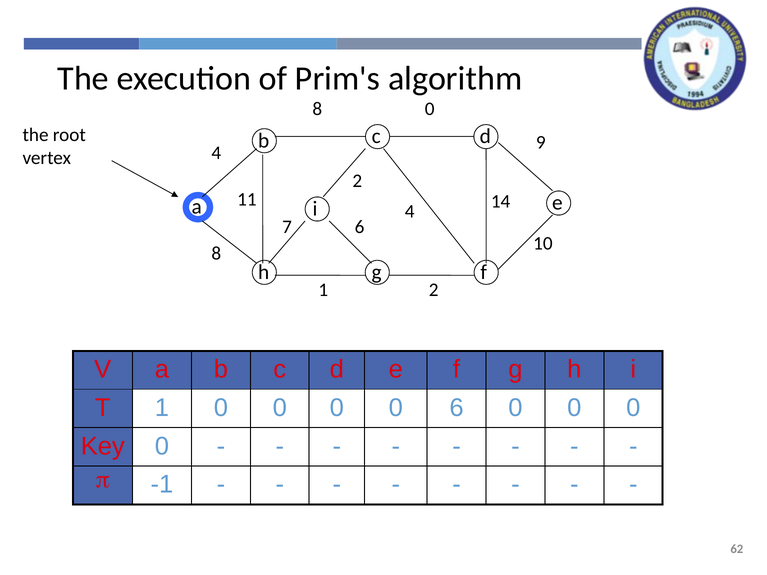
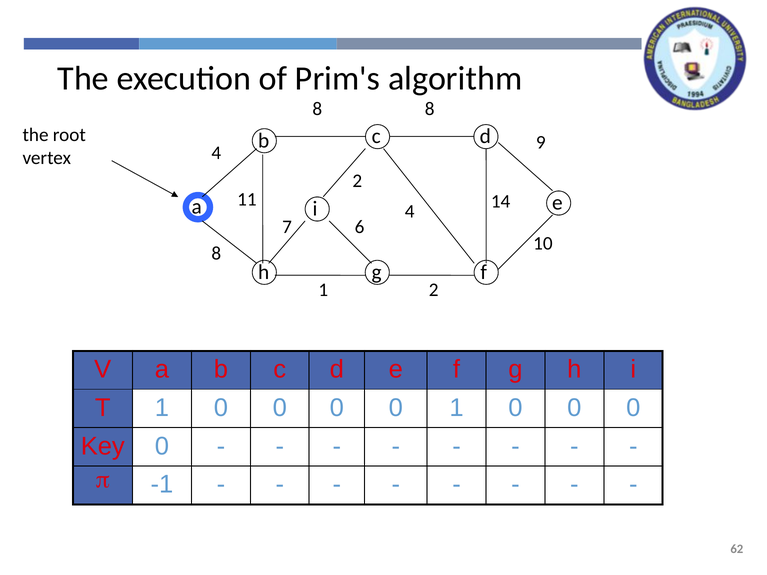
8 0: 0 -> 8
0 6: 6 -> 1
